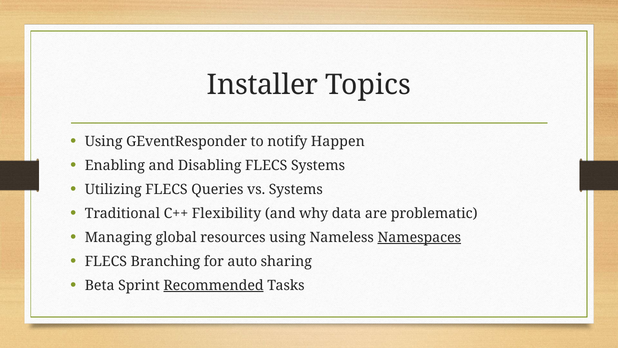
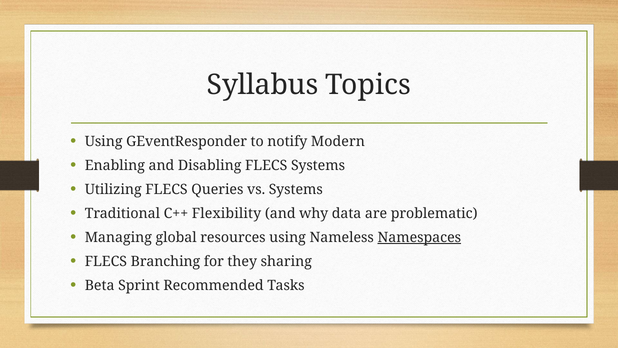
Installer: Installer -> Syllabus
Happen: Happen -> Modern
auto: auto -> they
Recommended underline: present -> none
